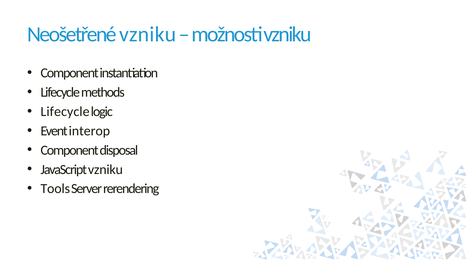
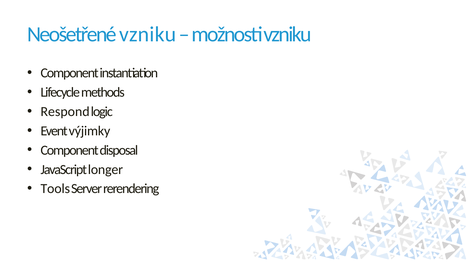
Lifecycle at (65, 112): Lifecycle -> Respond
interop: interop -> výjimky
JavaScript vzniku: vzniku -> longer
